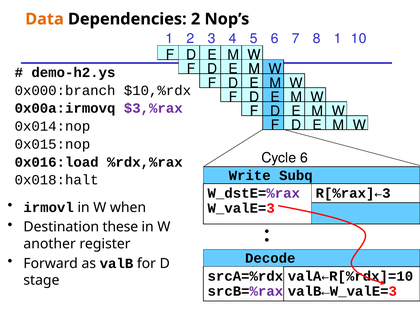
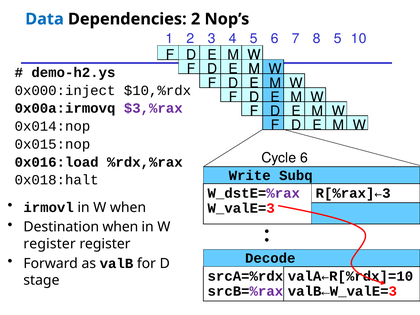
Data colour: orange -> blue
8 1: 1 -> 5
0x000:branch: 0x000:branch -> 0x000:inject
Destination these: these -> when
another at (50, 244): another -> register
